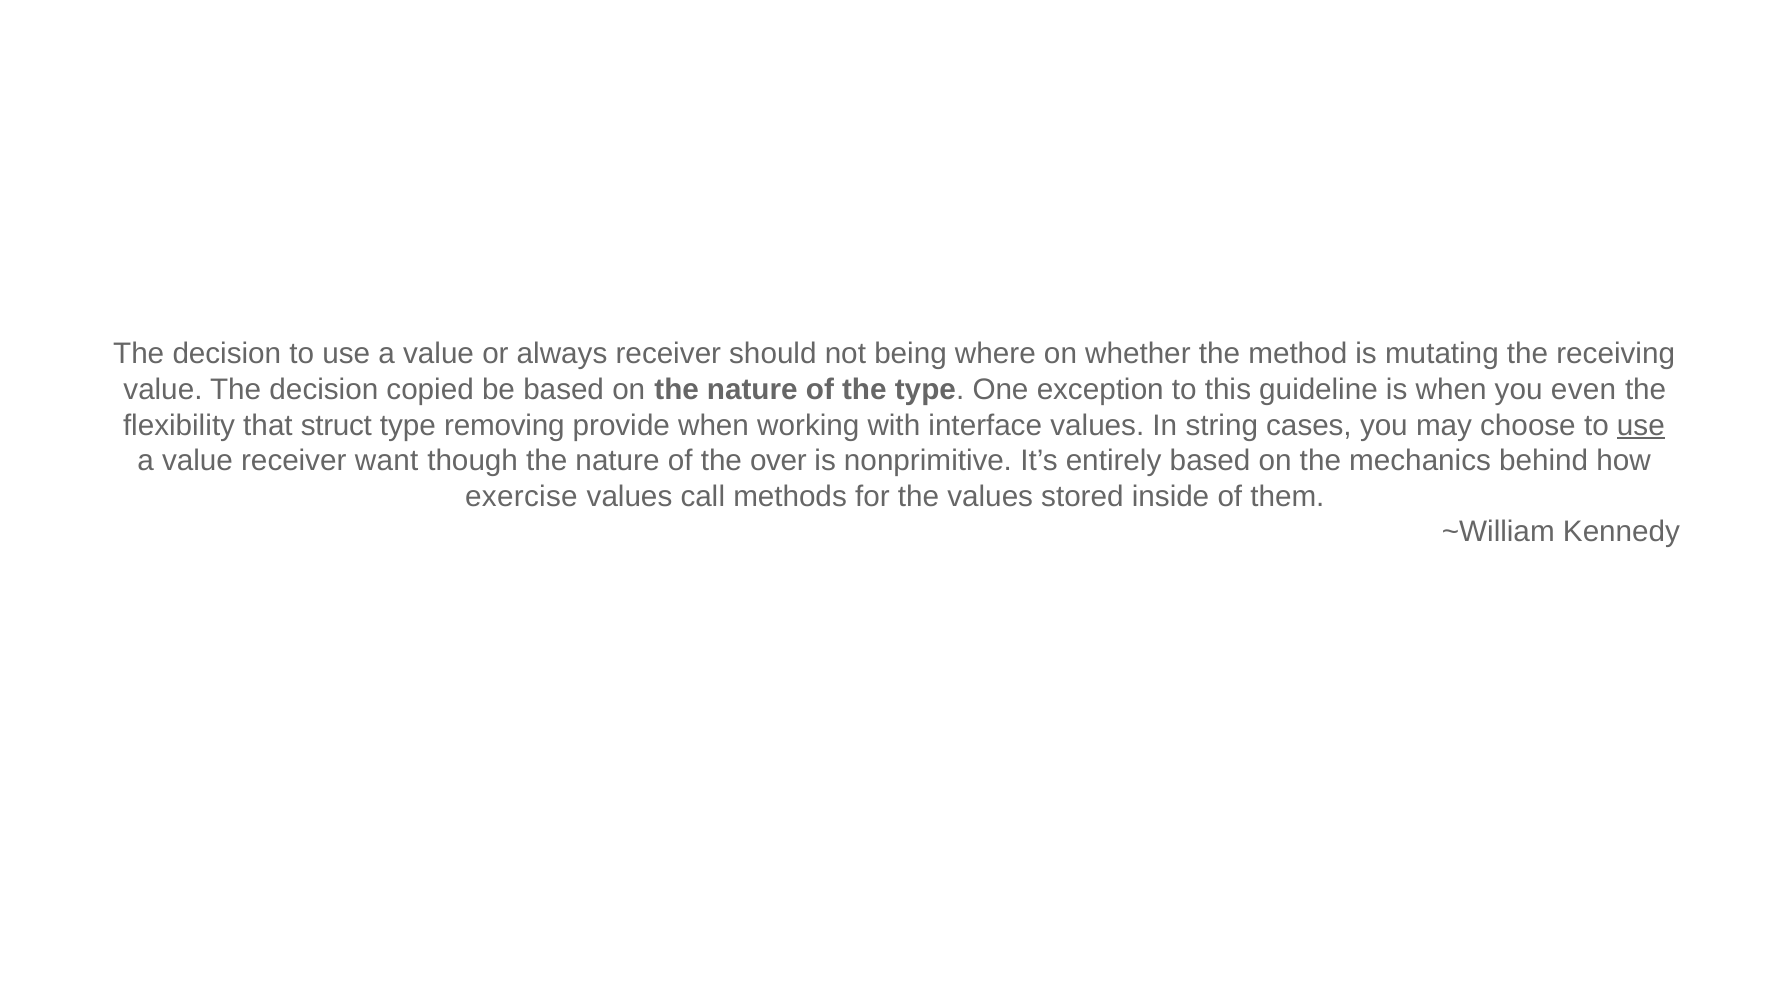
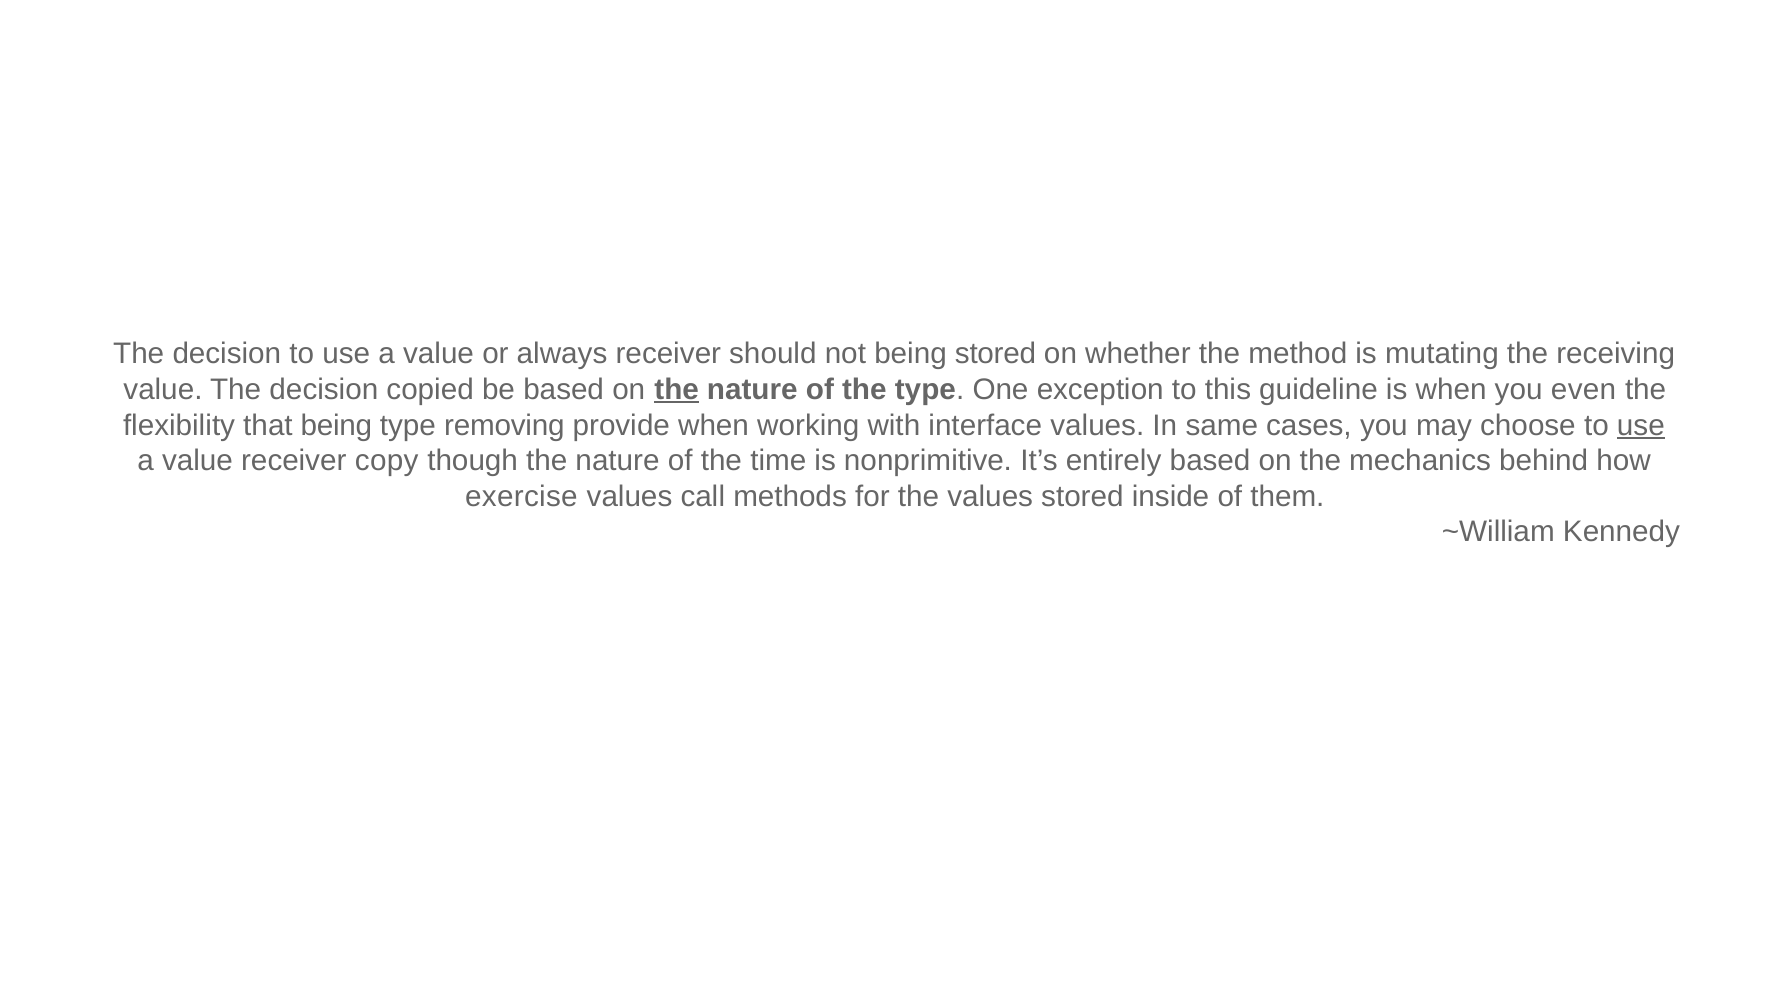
being where: where -> stored
the at (677, 390) underline: none -> present
that struct: struct -> being
string: string -> same
want: want -> copy
over: over -> time
